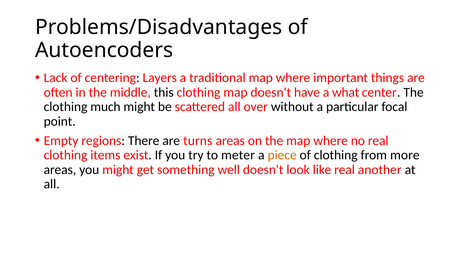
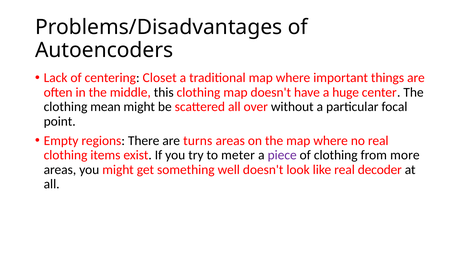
Layers: Layers -> Closet
what: what -> huge
much: much -> mean
piece colour: orange -> purple
another: another -> decoder
